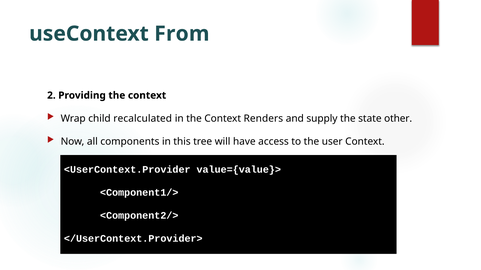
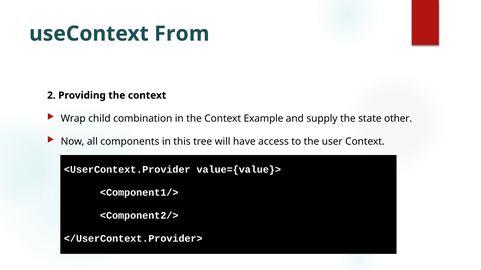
recalculated: recalculated -> combination
Renders: Renders -> Example
